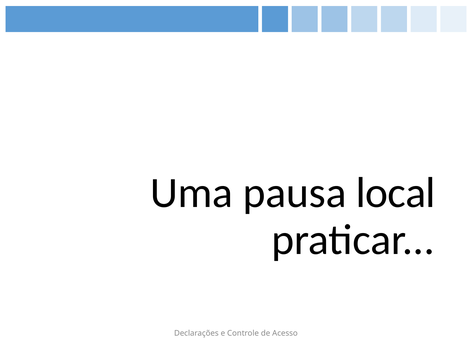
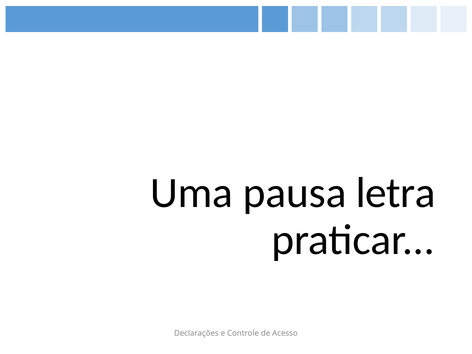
local: local -> letra
